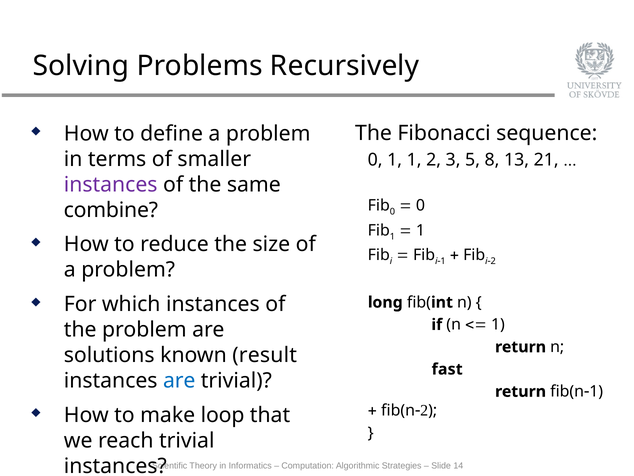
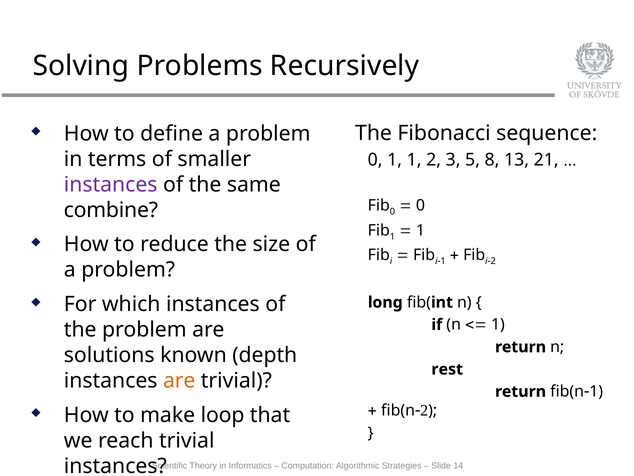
result: result -> depth
fast: fast -> rest
are at (179, 380) colour: blue -> orange
